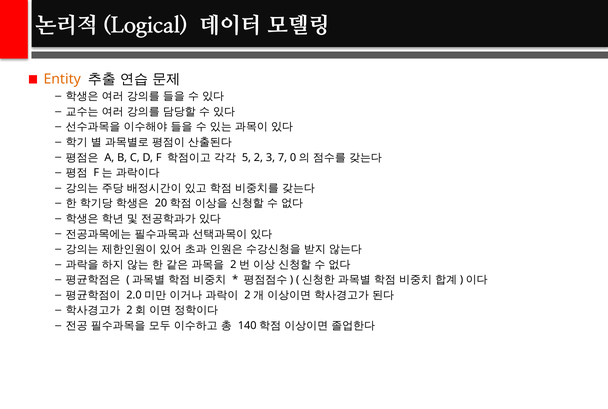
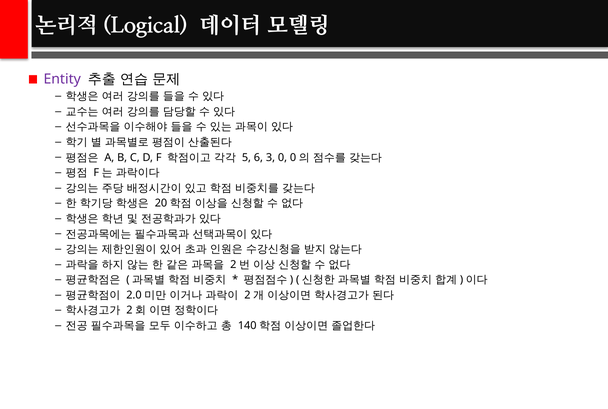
Entity colour: orange -> purple
2: 2 -> 6
7: 7 -> 0
